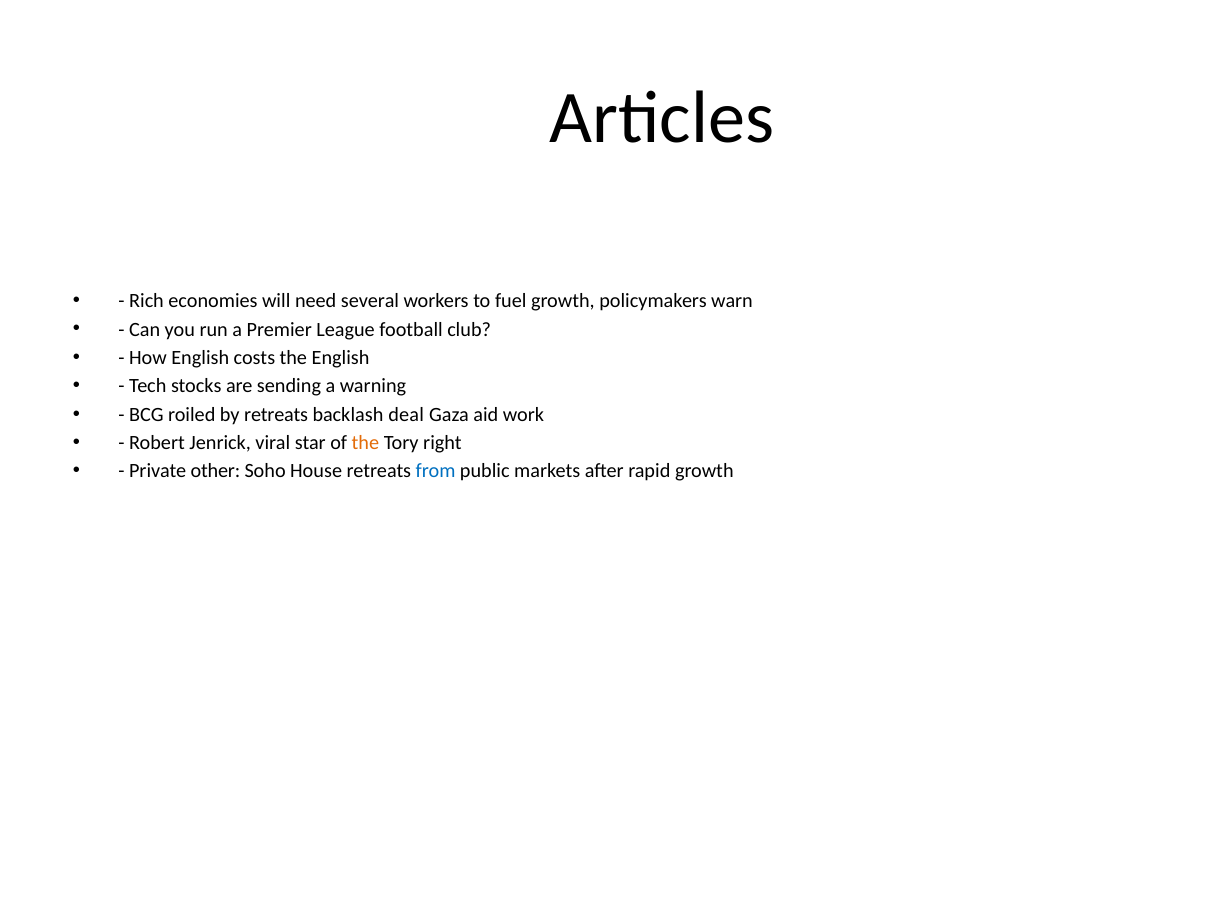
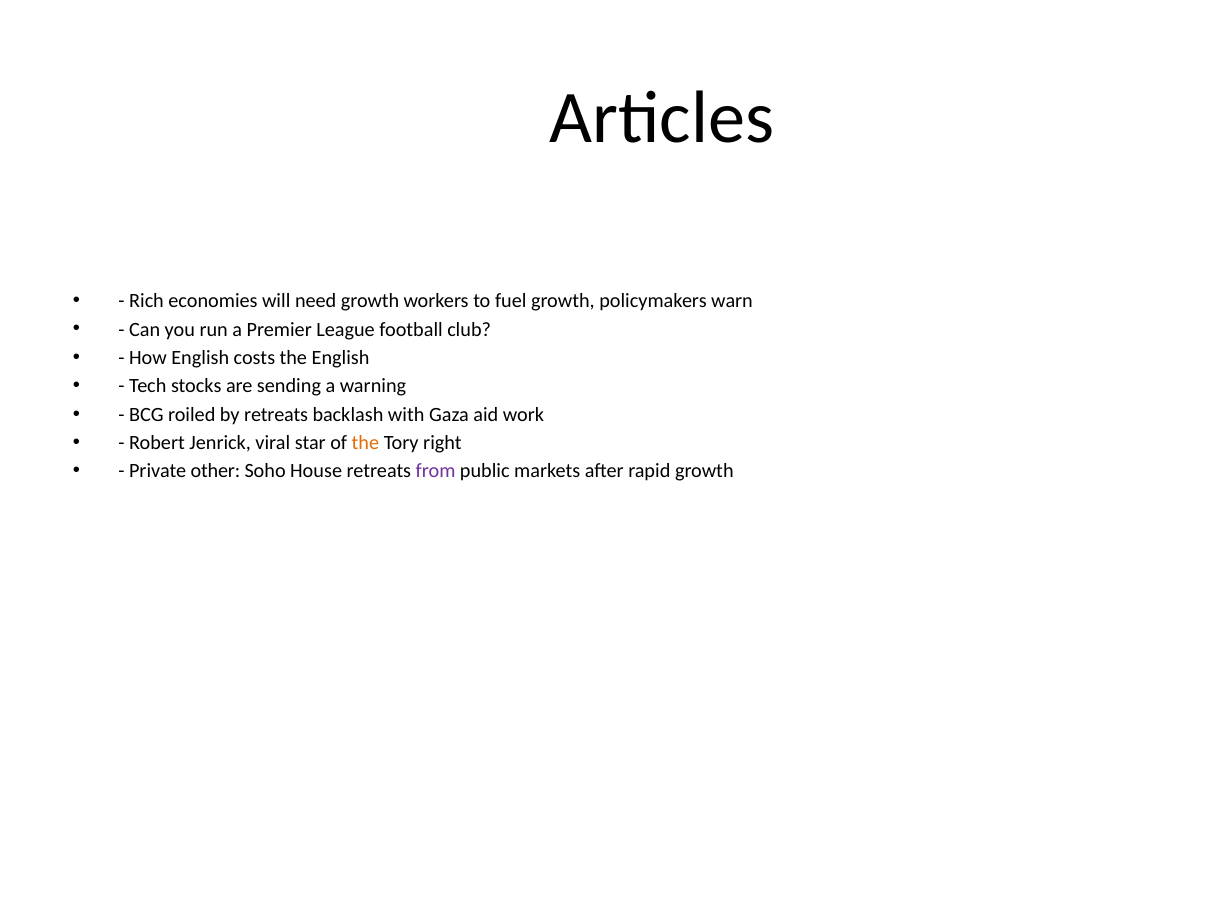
need several: several -> growth
deal: deal -> with
from colour: blue -> purple
